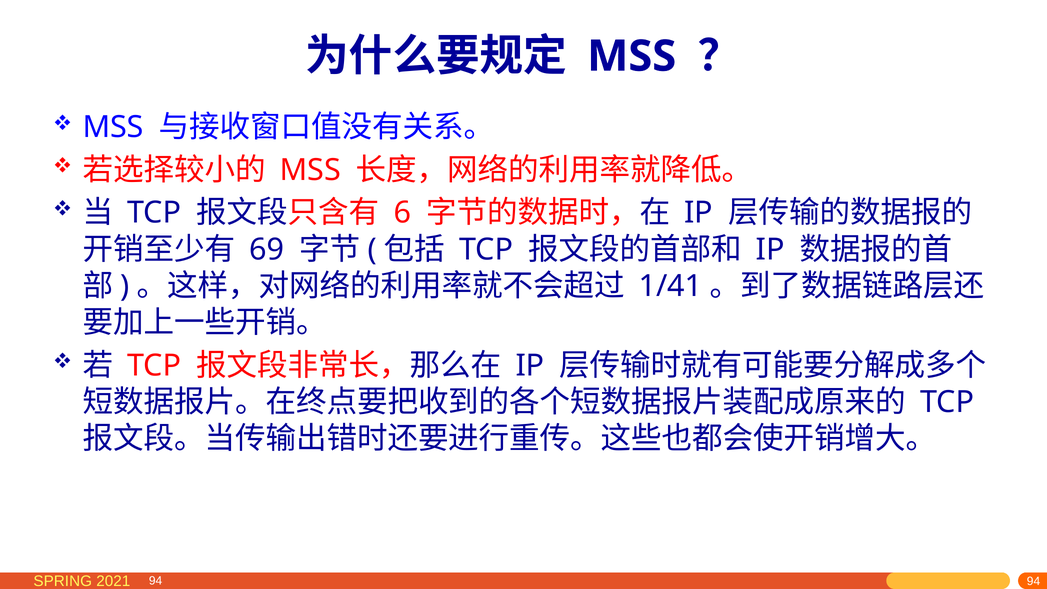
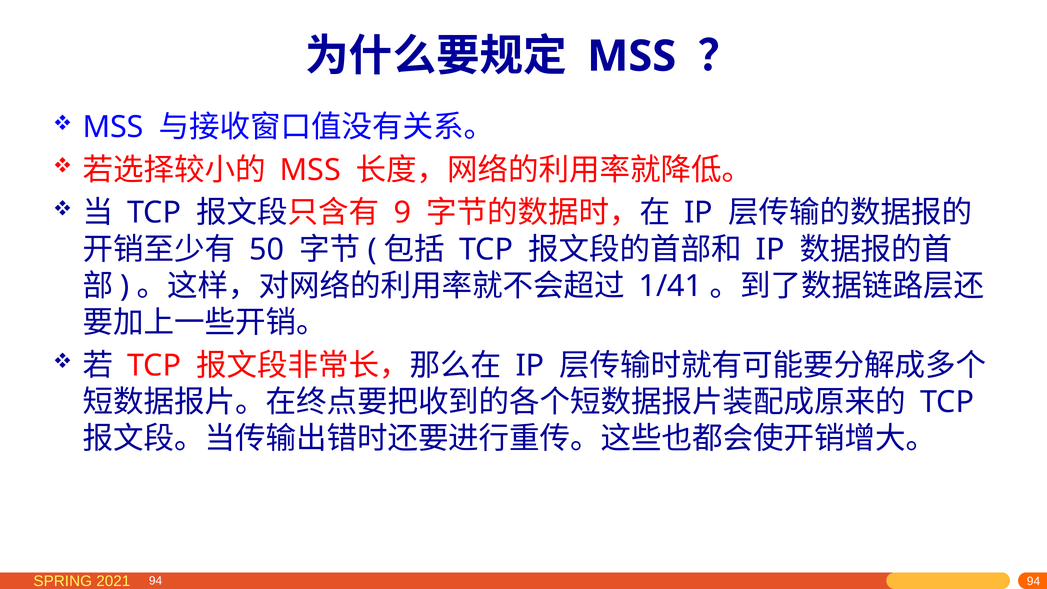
6: 6 -> 9
69: 69 -> 50
